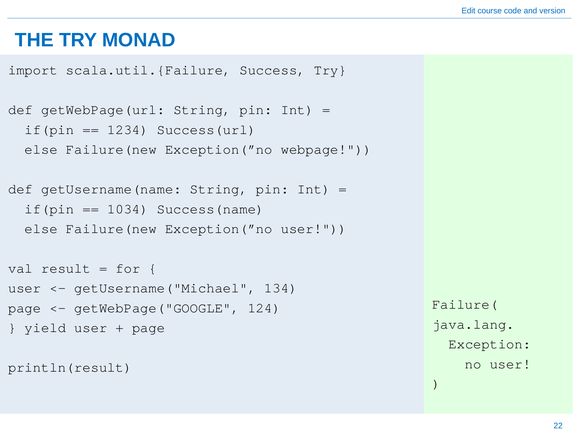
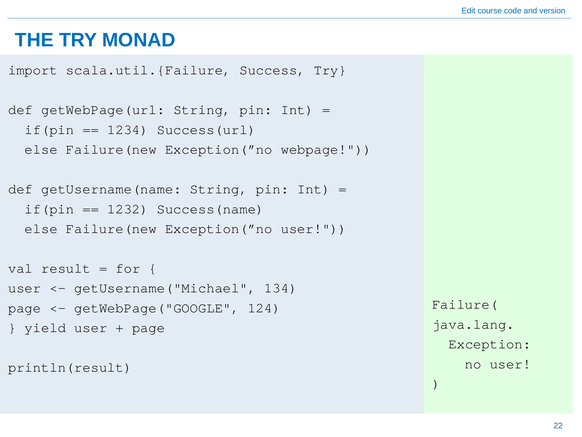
1034: 1034 -> 1232
